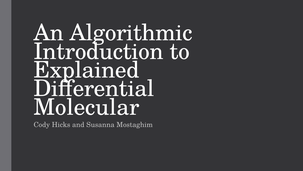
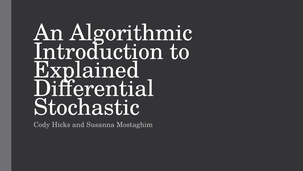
Molecular: Molecular -> Stochastic
